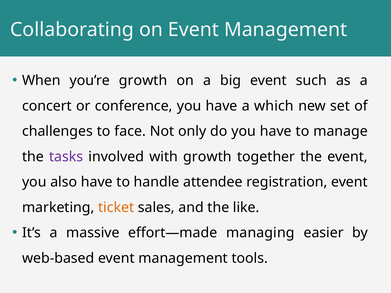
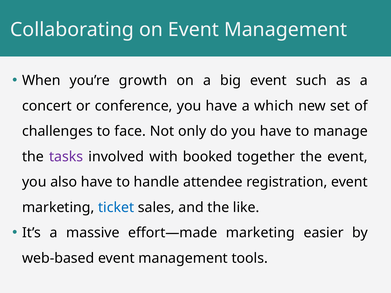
with growth: growth -> booked
ticket colour: orange -> blue
effort—made managing: managing -> marketing
